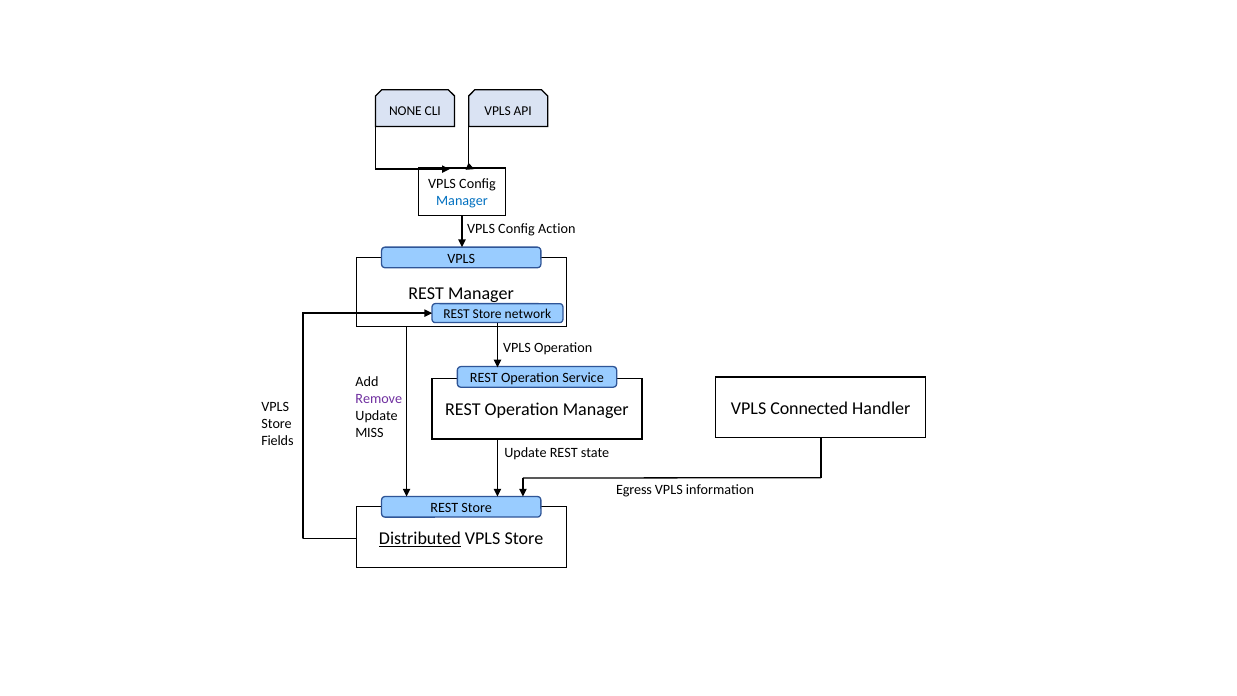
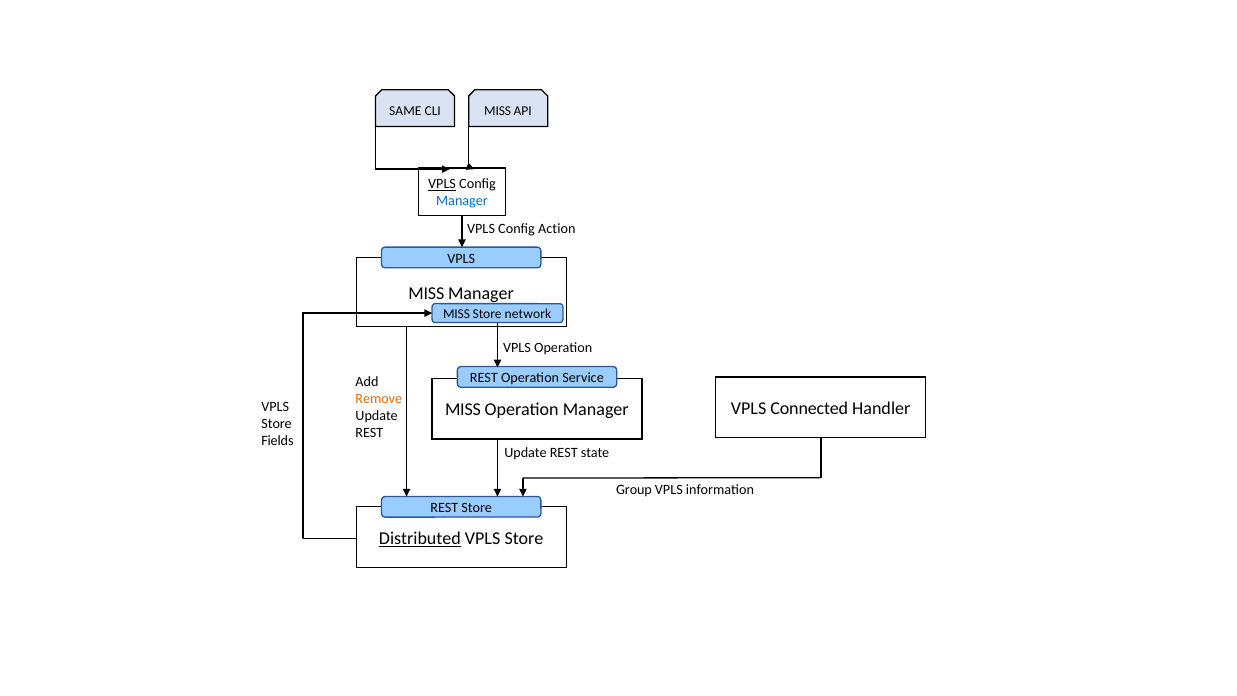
NONE: NONE -> SAME
CLI VPLS: VPLS -> MISS
VPLS at (442, 184) underline: none -> present
REST at (426, 293): REST -> MISS
REST at (457, 314): REST -> MISS
Remove colour: purple -> orange
REST at (463, 410): REST -> MISS
MISS at (369, 433): MISS -> REST
Egress: Egress -> Group
